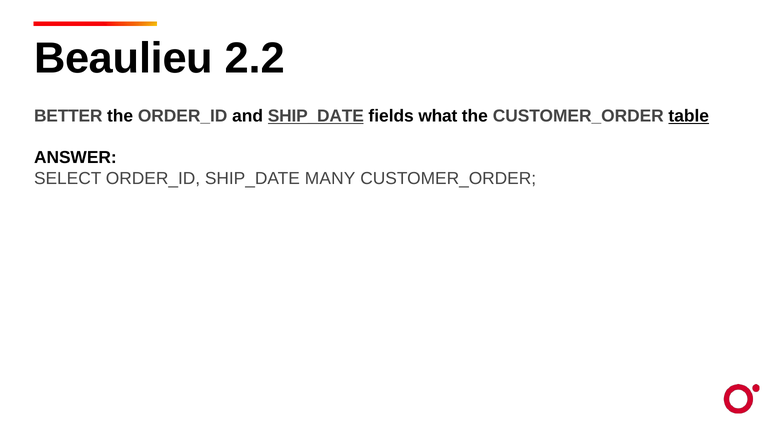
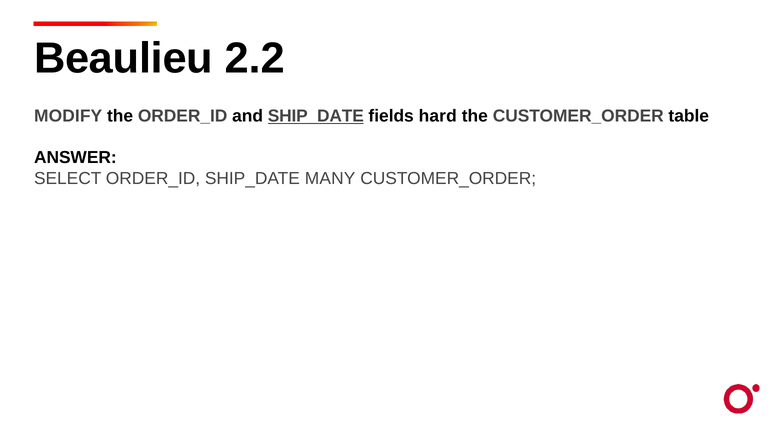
BETTER: BETTER -> MODIFY
what: what -> hard
table underline: present -> none
